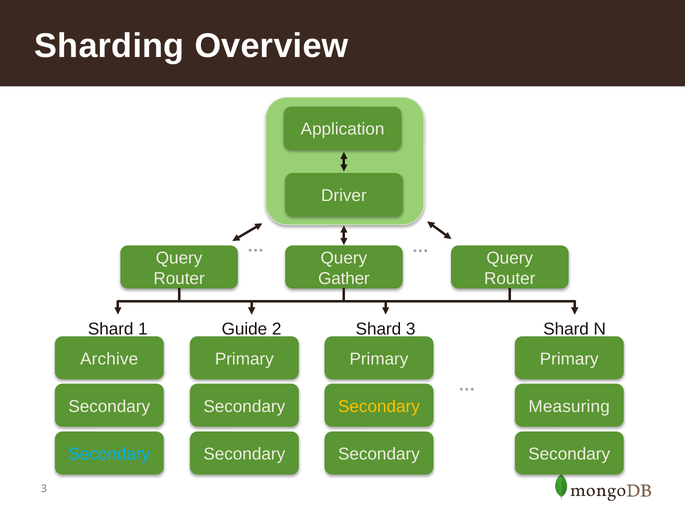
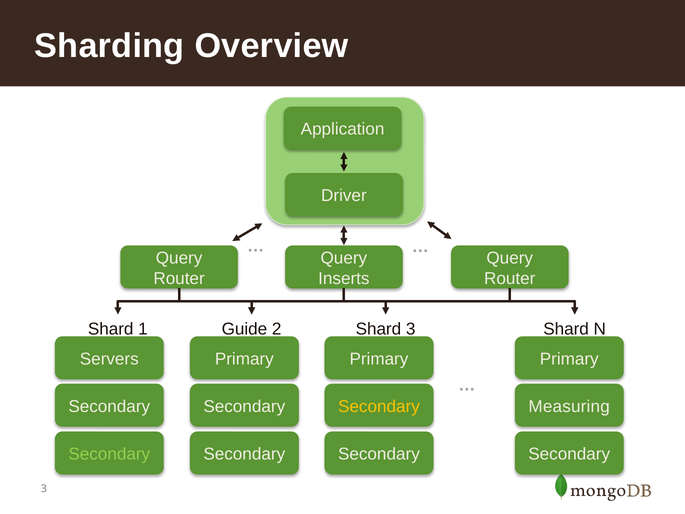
Gather: Gather -> Inserts
Archive: Archive -> Servers
Secondary at (109, 454) colour: light blue -> light green
